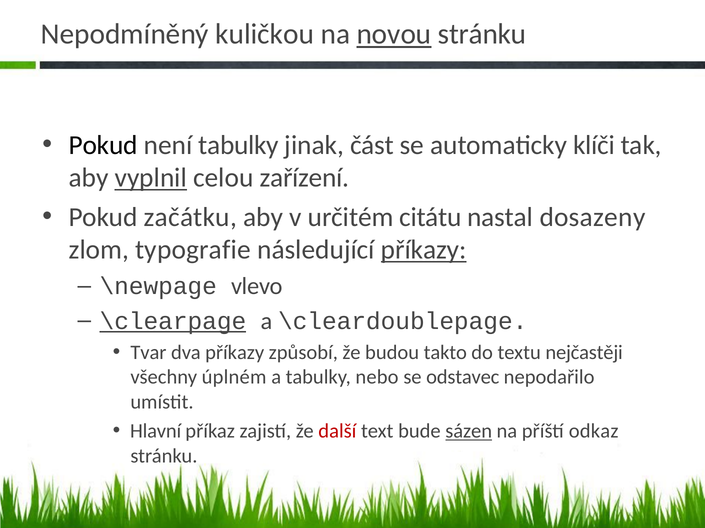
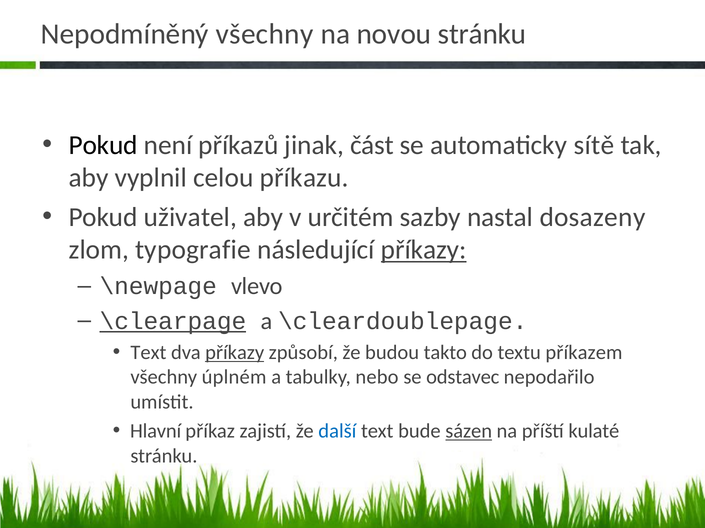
Nepodmíněný kuličkou: kuličkou -> všechny
novou underline: present -> none
není tabulky: tabulky -> příkazů
klíči: klíči -> sítě
vyplnil underline: present -> none
zařízení: zařízení -> příkazu
začátku: začátku -> uživatel
citátu: citátu -> sazby
Tvar at (148, 353): Tvar -> Text
příkazy at (235, 353) underline: none -> present
nejčastěji: nejčastěji -> příkazem
další colour: red -> blue
odkaz: odkaz -> kulaté
